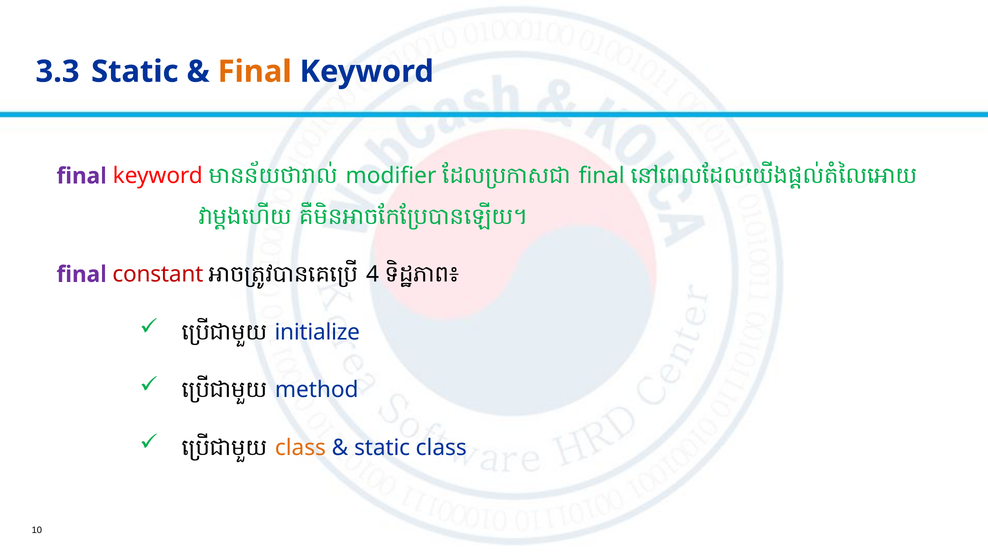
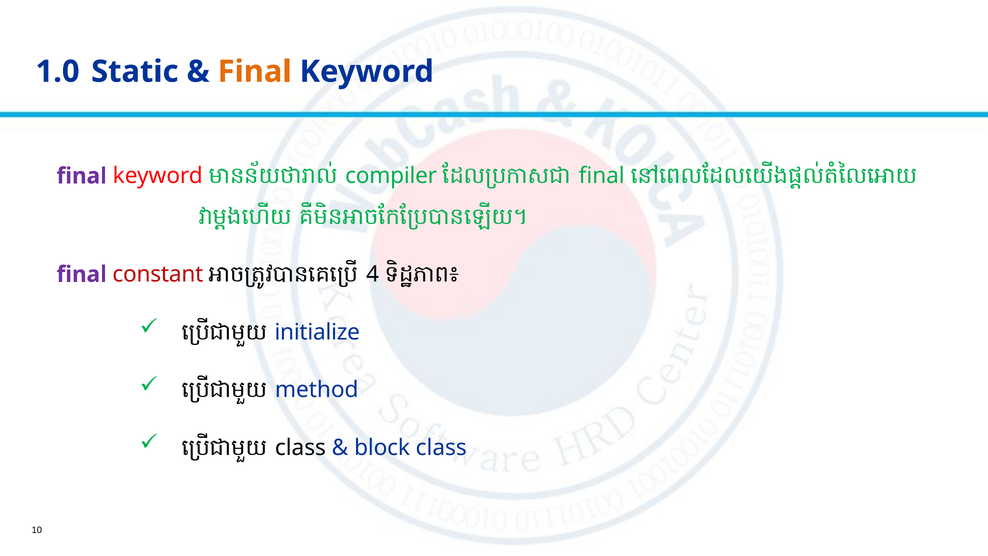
3.3: 3.3 -> 1.0
modifier: modifier -> compiler
class at (300, 447) colour: orange -> black
static at (382, 447): static -> block
